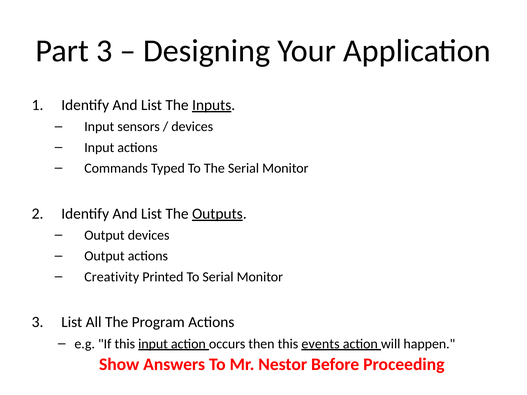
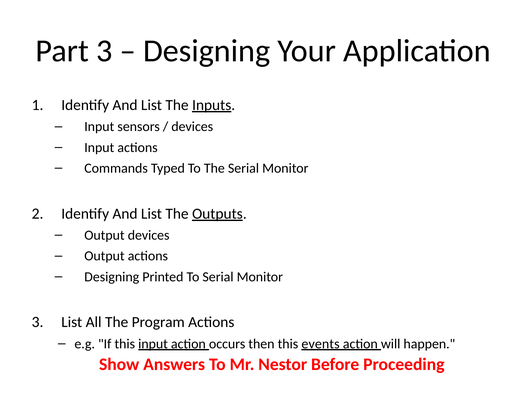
Creativity at (112, 277): Creativity -> Designing
